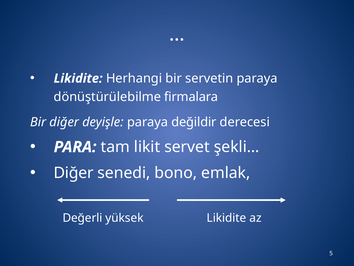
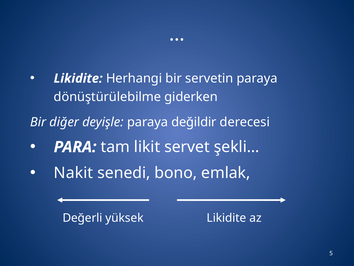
firmalara: firmalara -> giderken
Diğer at (74, 173): Diğer -> Nakit
